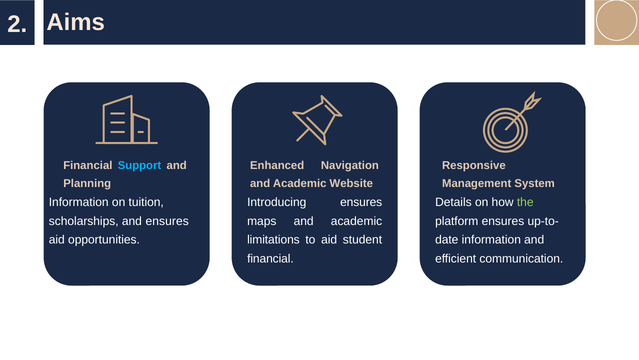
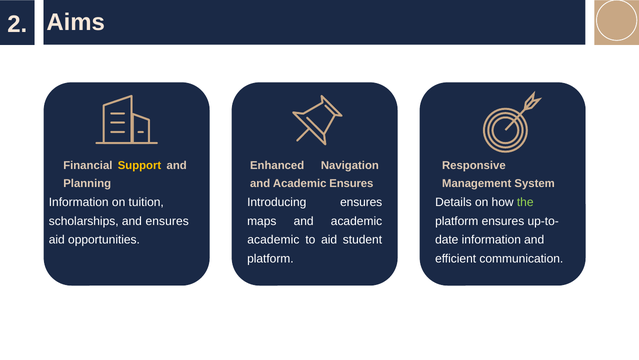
Support colour: light blue -> yellow
Academic Website: Website -> Ensures
limitations at (273, 240): limitations -> academic
financial at (270, 258): financial -> platform
